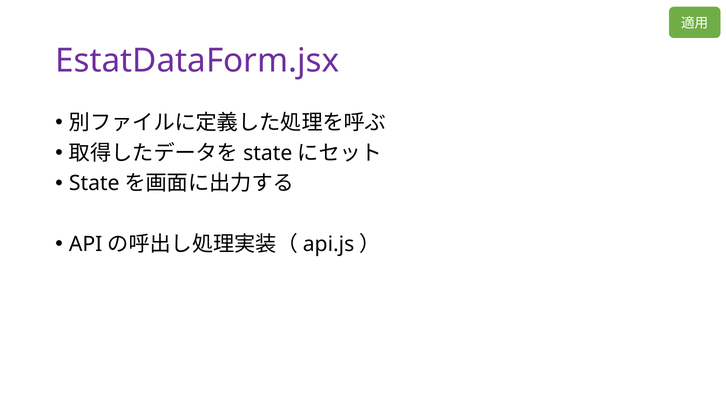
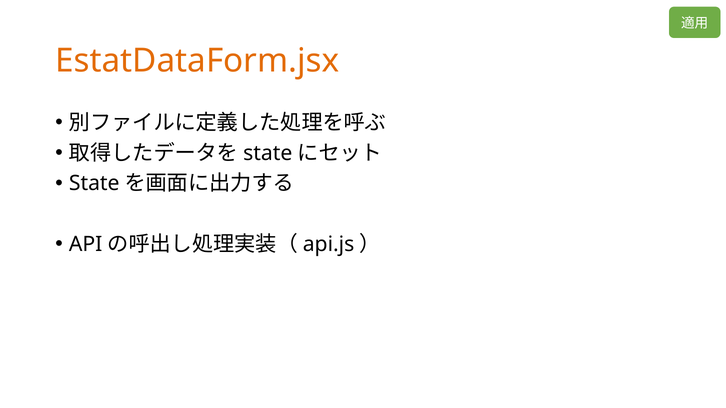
EstatDataForm.jsx colour: purple -> orange
